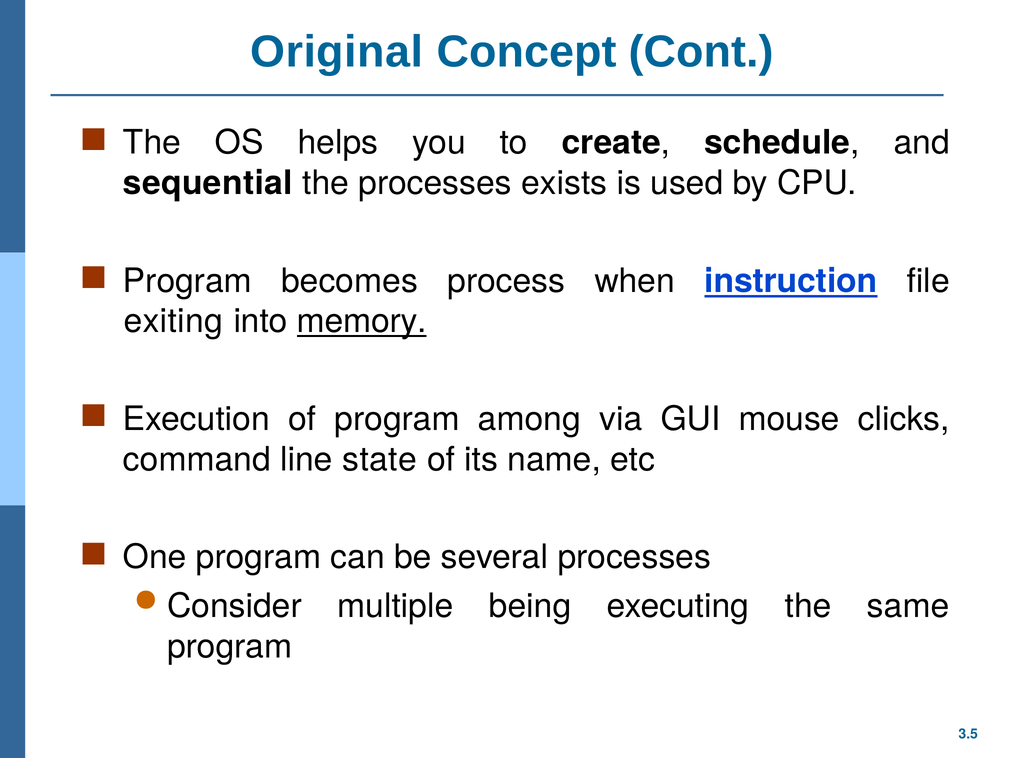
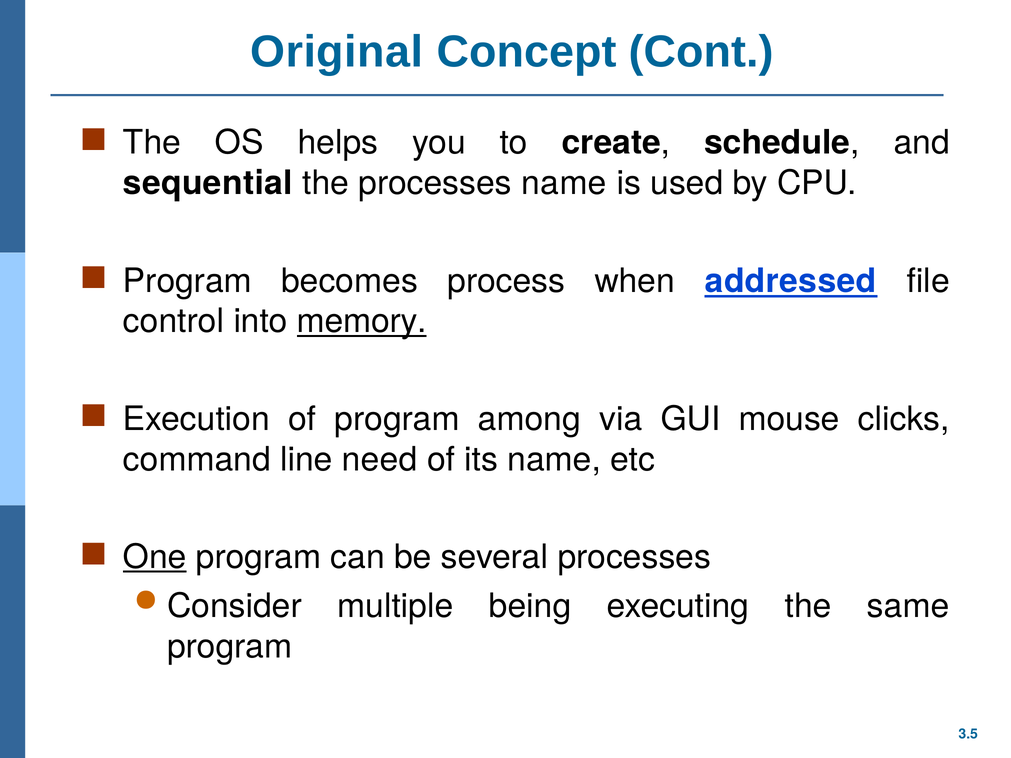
processes exists: exists -> name
instruction: instruction -> addressed
exiting: exiting -> control
state: state -> need
One underline: none -> present
